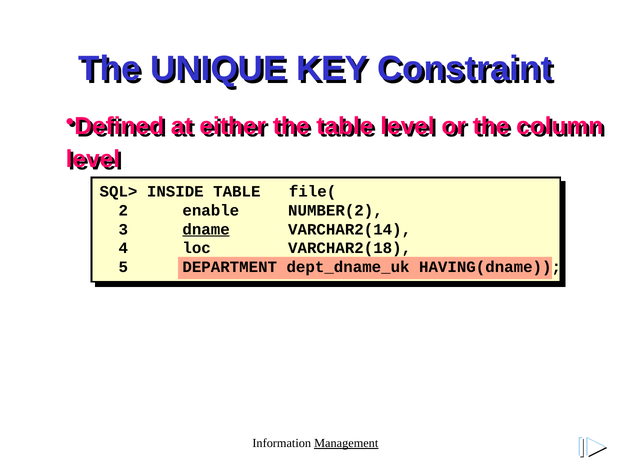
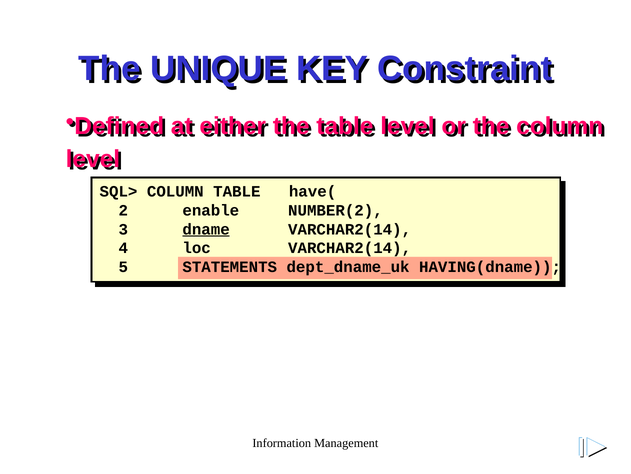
SQL> INSIDE: INSIDE -> COLUMN
file(: file( -> have(
loc VARCHAR2(18: VARCHAR2(18 -> VARCHAR2(14
DEPARTMENT: DEPARTMENT -> STATEMENTS
Management underline: present -> none
